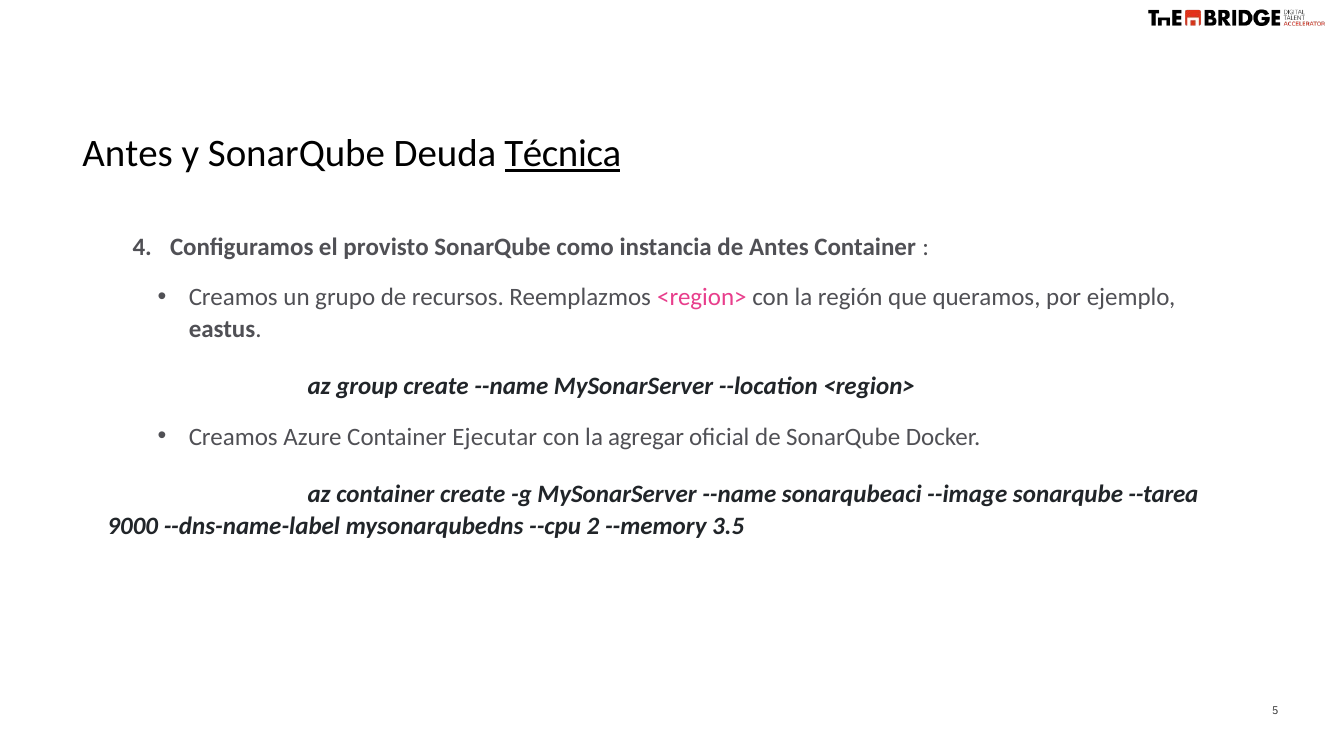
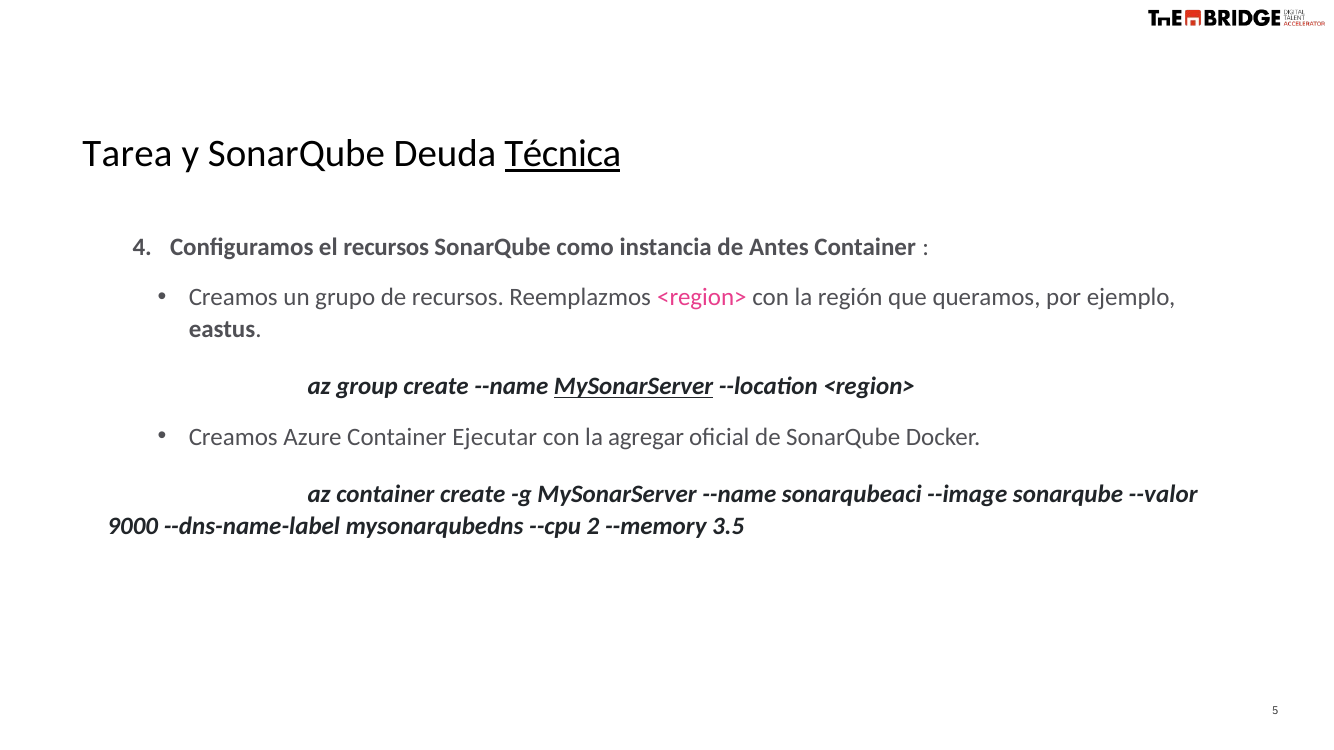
Antes at (128, 154): Antes -> Tarea
el provisto: provisto -> recursos
MySonarServer at (634, 387) underline: none -> present
--tarea: --tarea -> --valor
